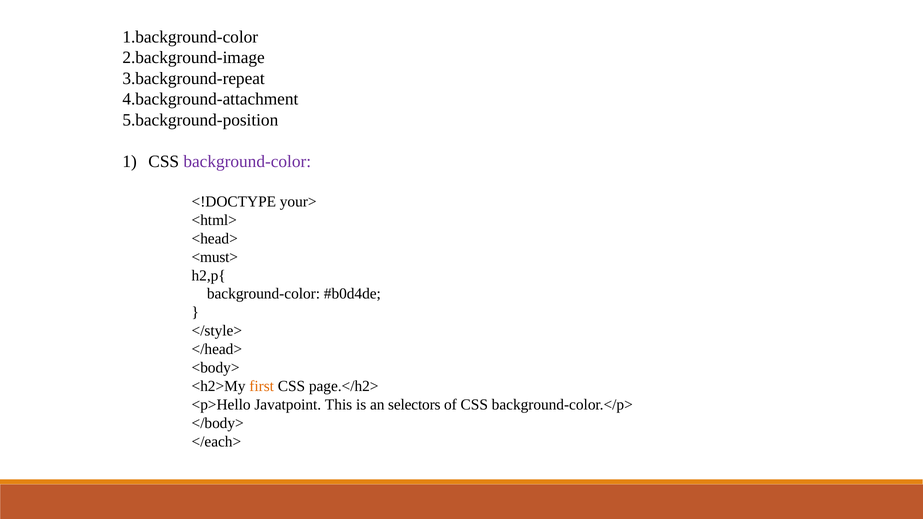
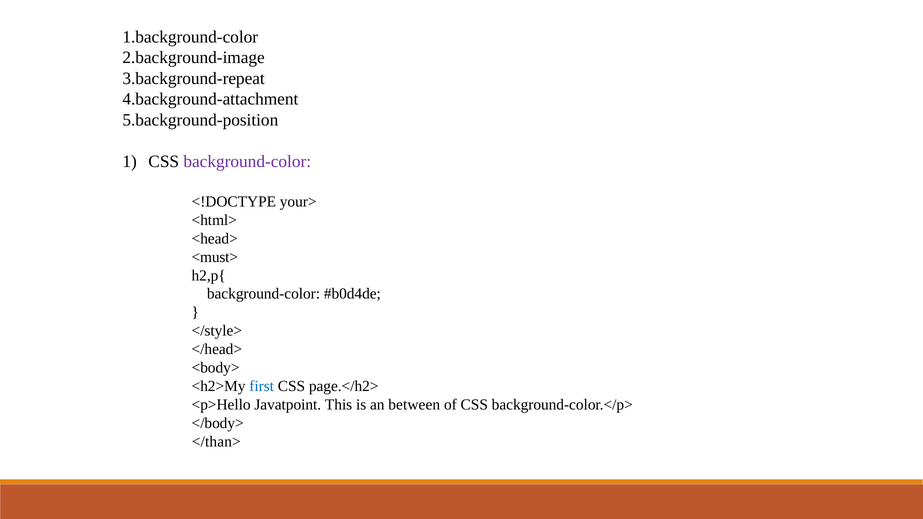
first colour: orange -> blue
selectors: selectors -> between
</each>: </each> -> </than>
